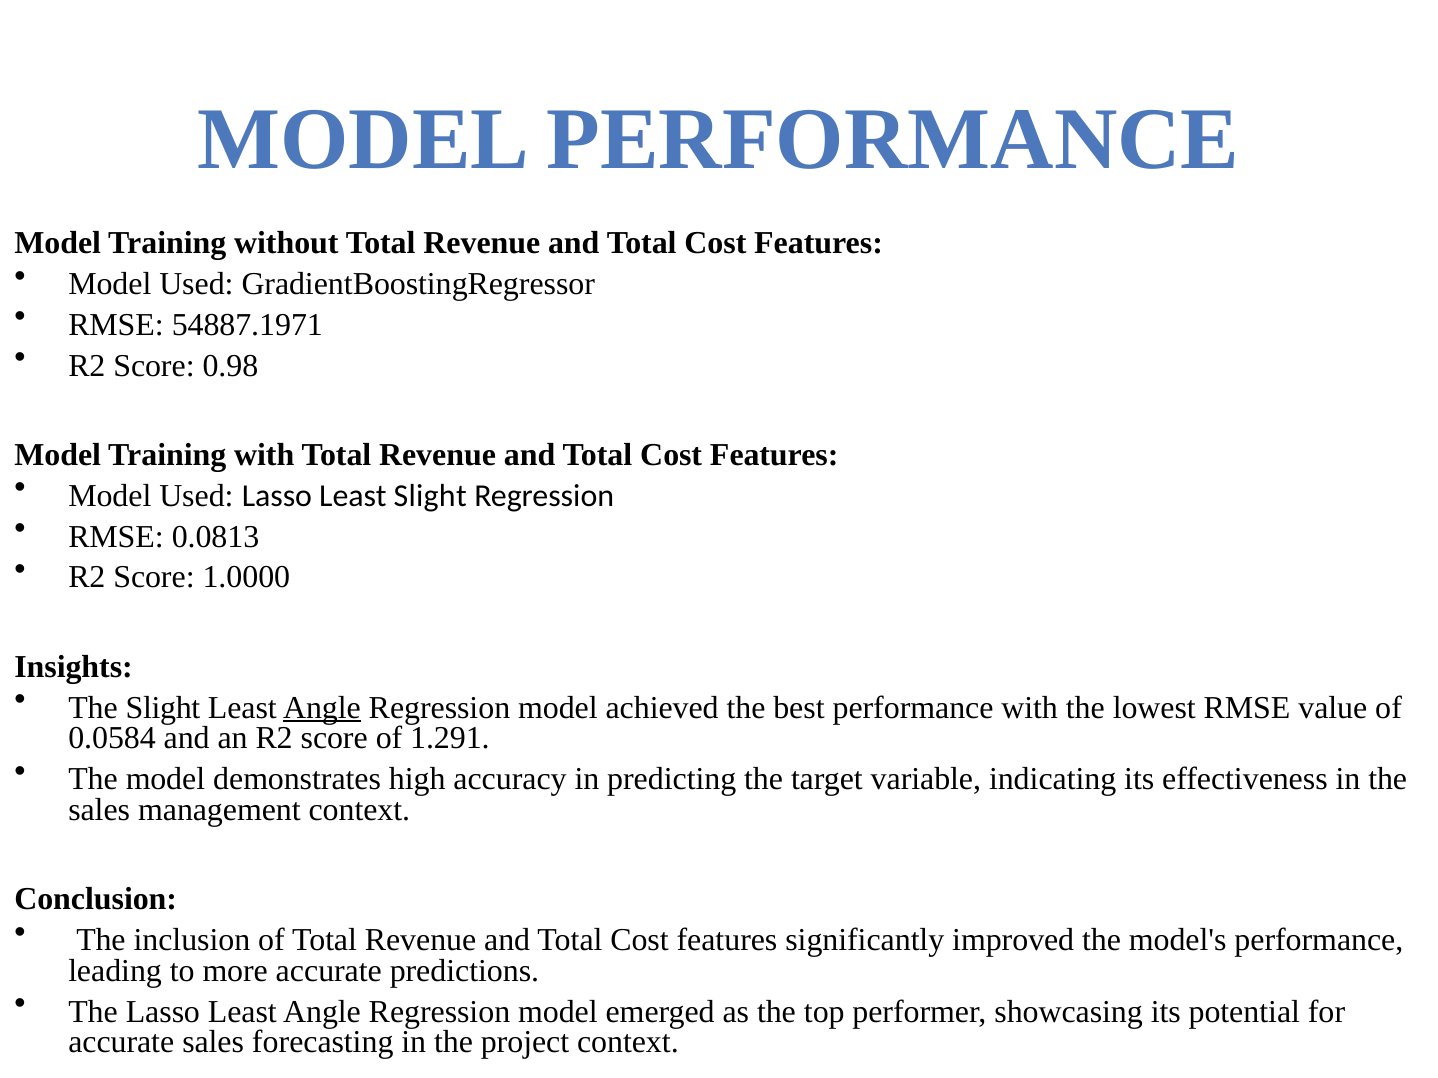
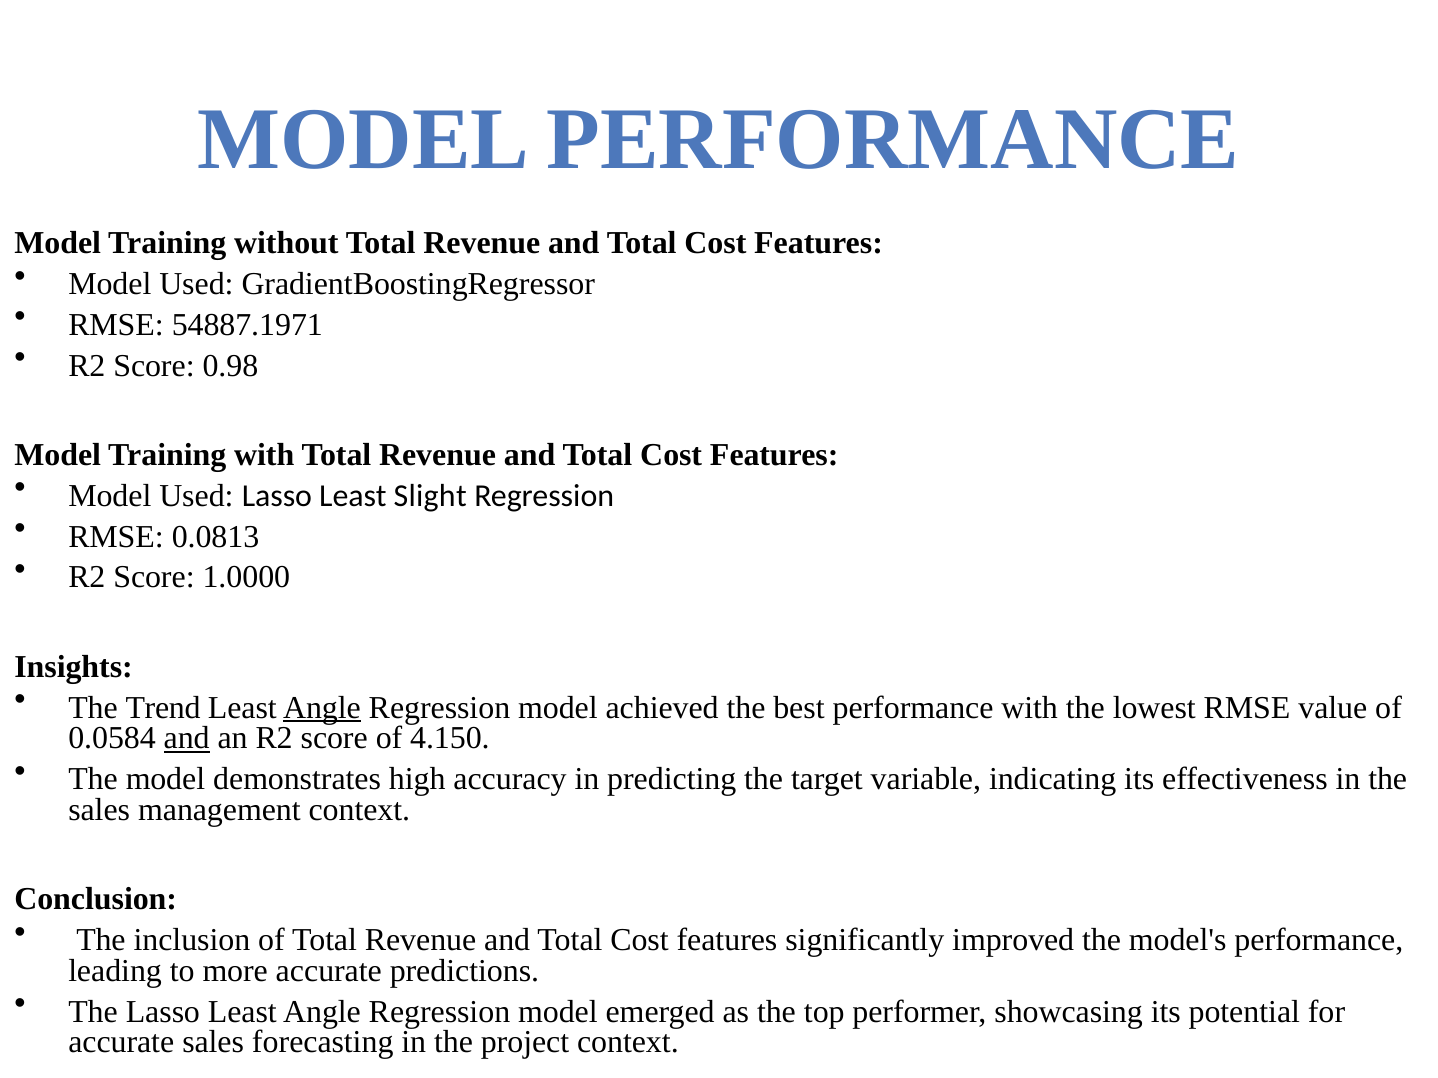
The Slight: Slight -> Trend
and at (187, 739) underline: none -> present
1.291: 1.291 -> 4.150
